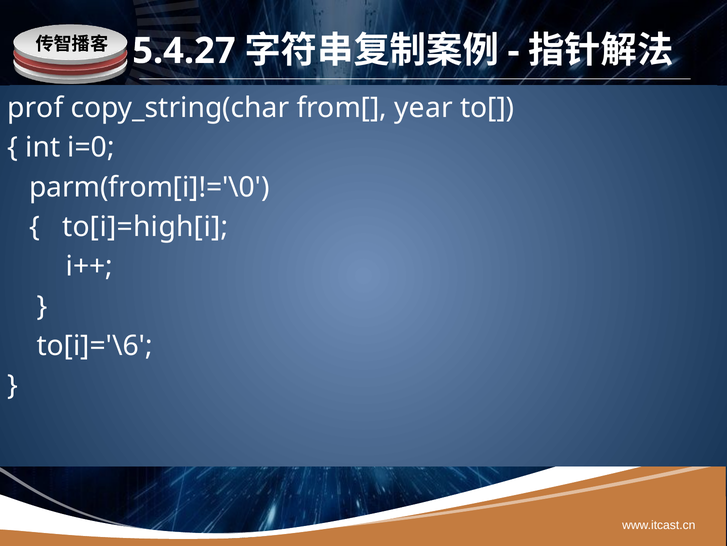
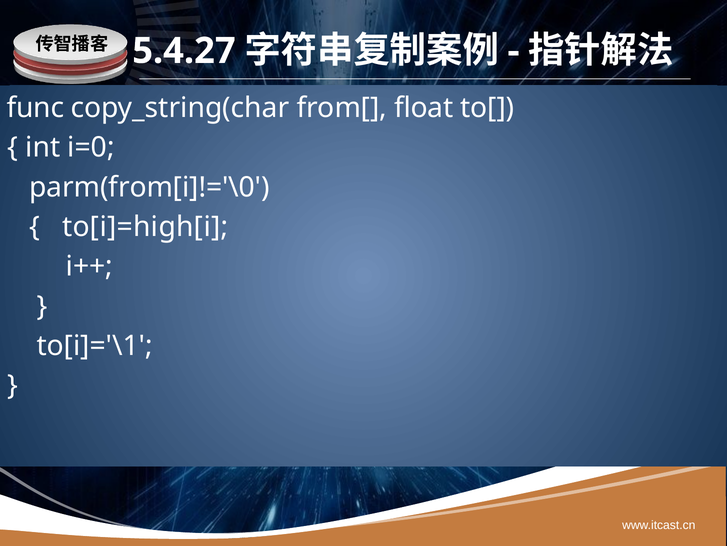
prof: prof -> func
year: year -> float
to[i]='\6: to[i]='\6 -> to[i]='\1
